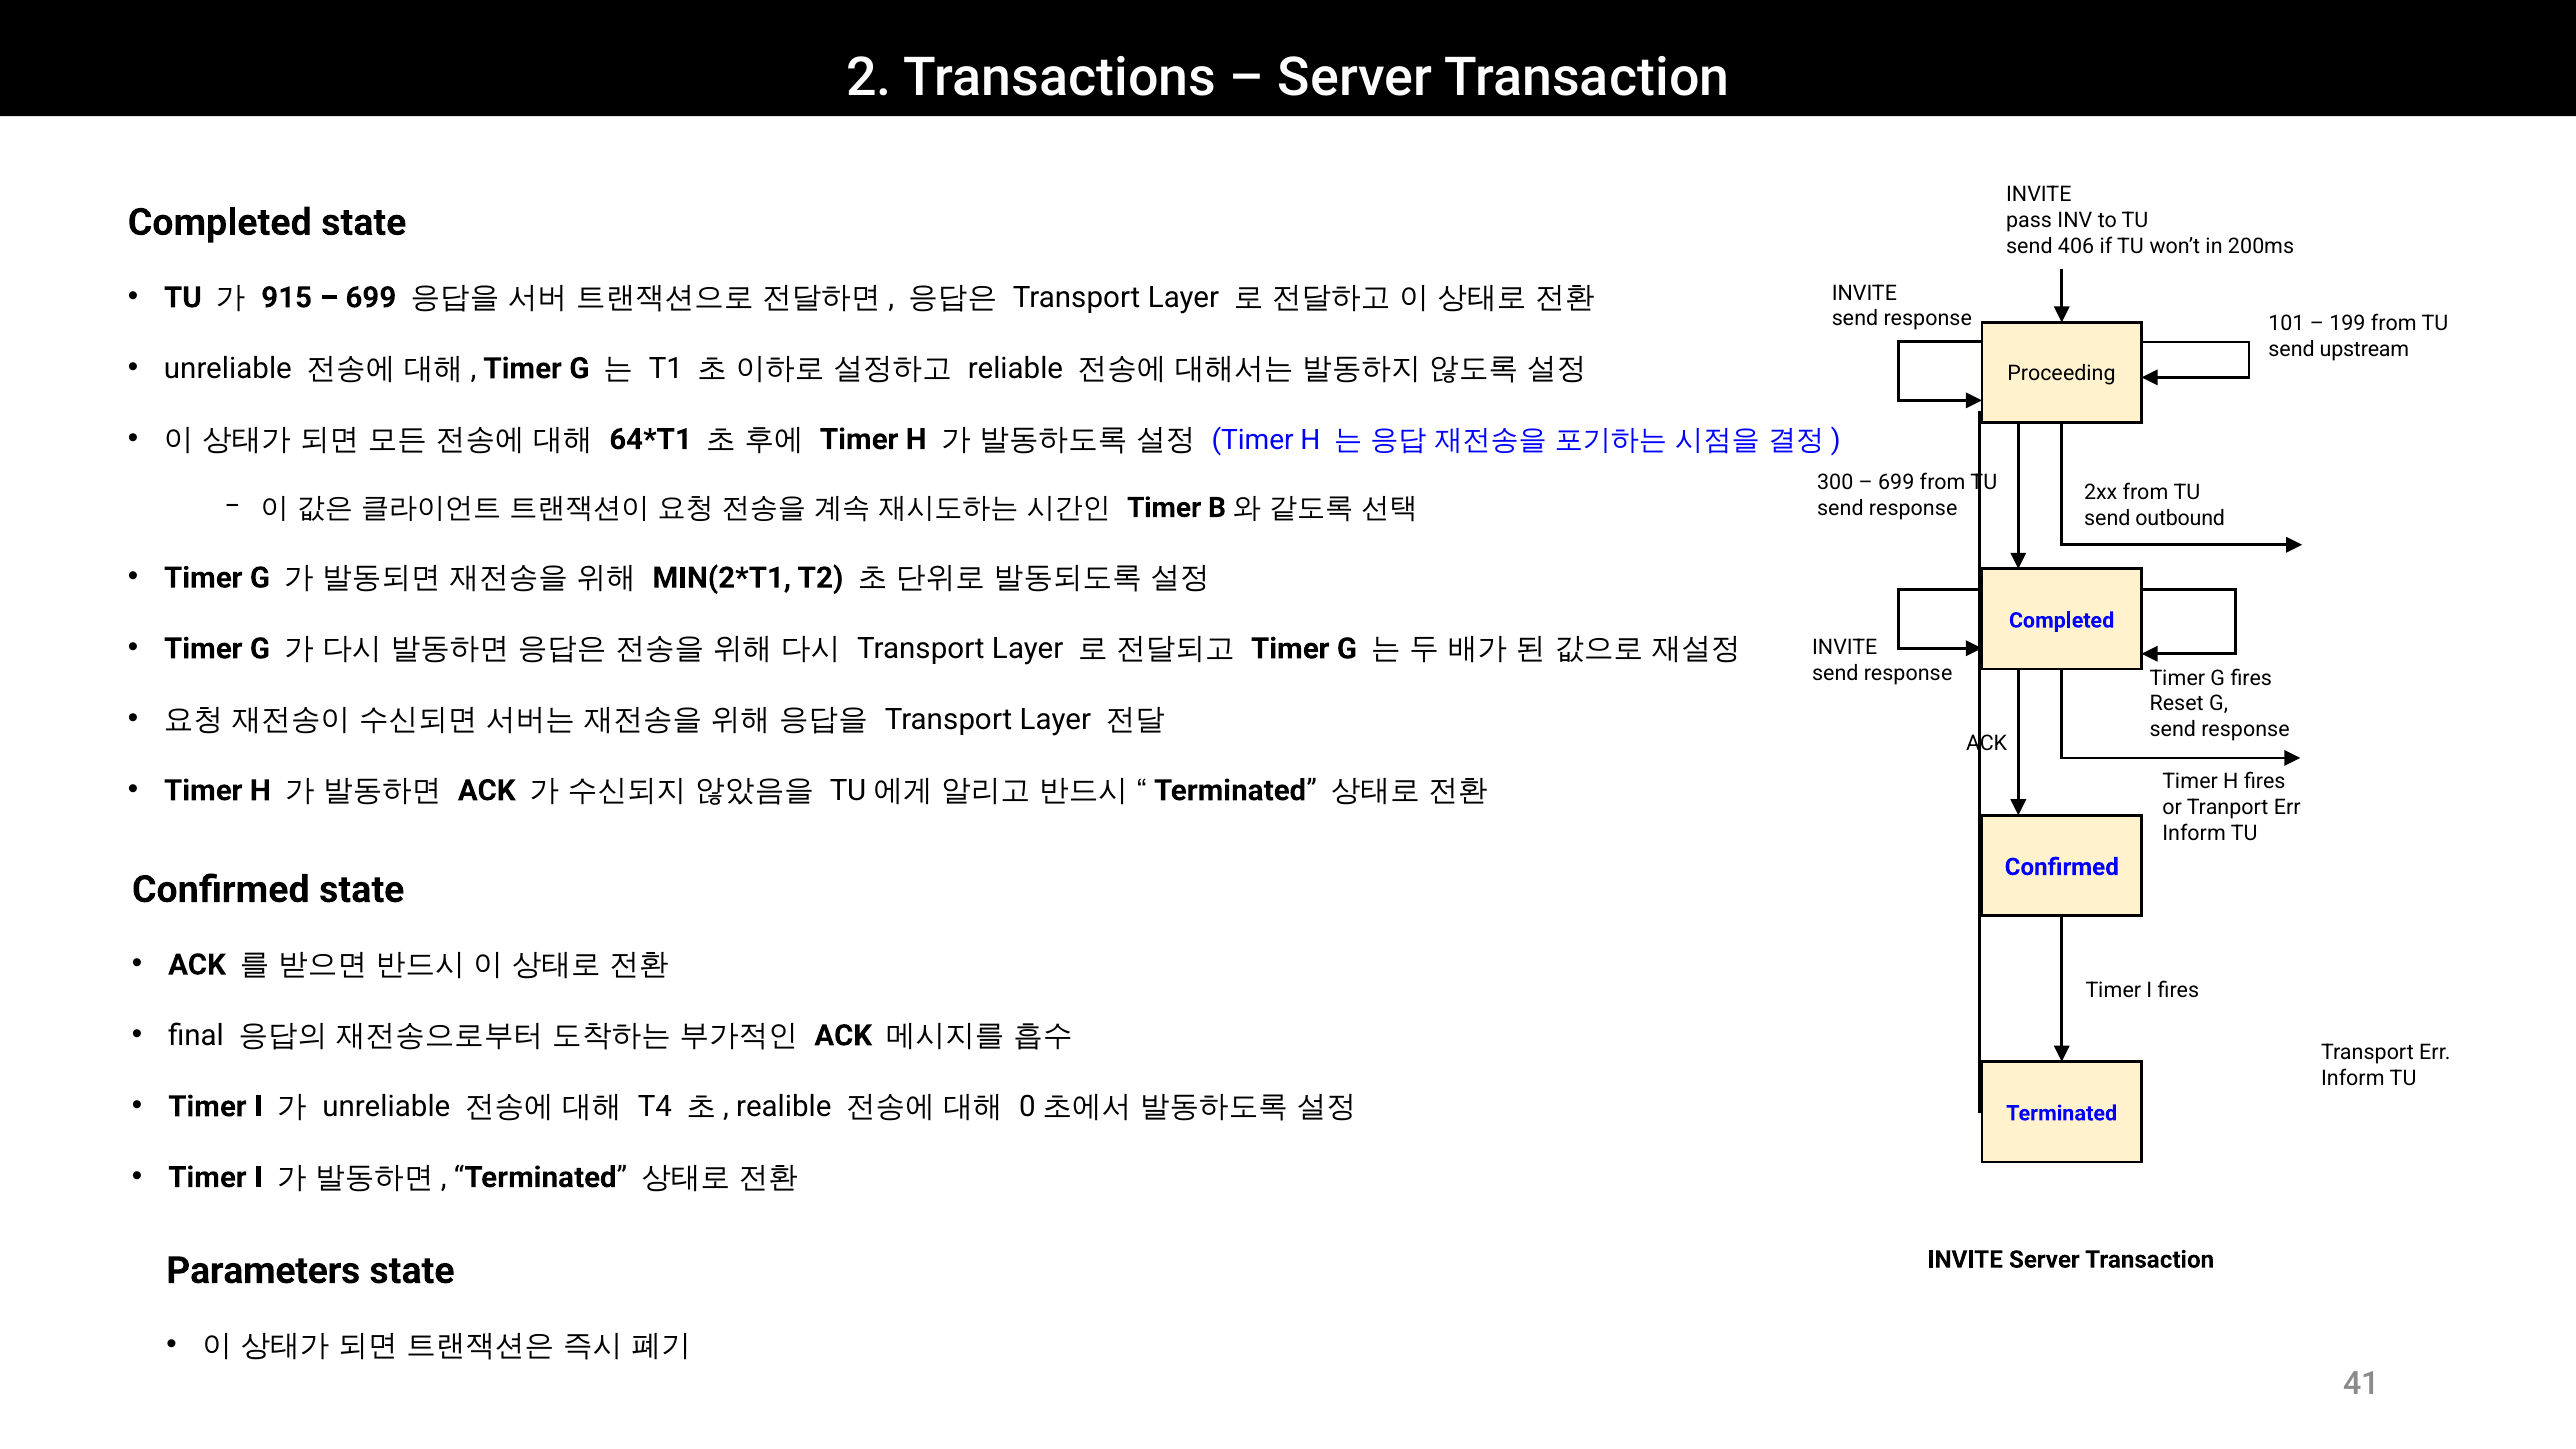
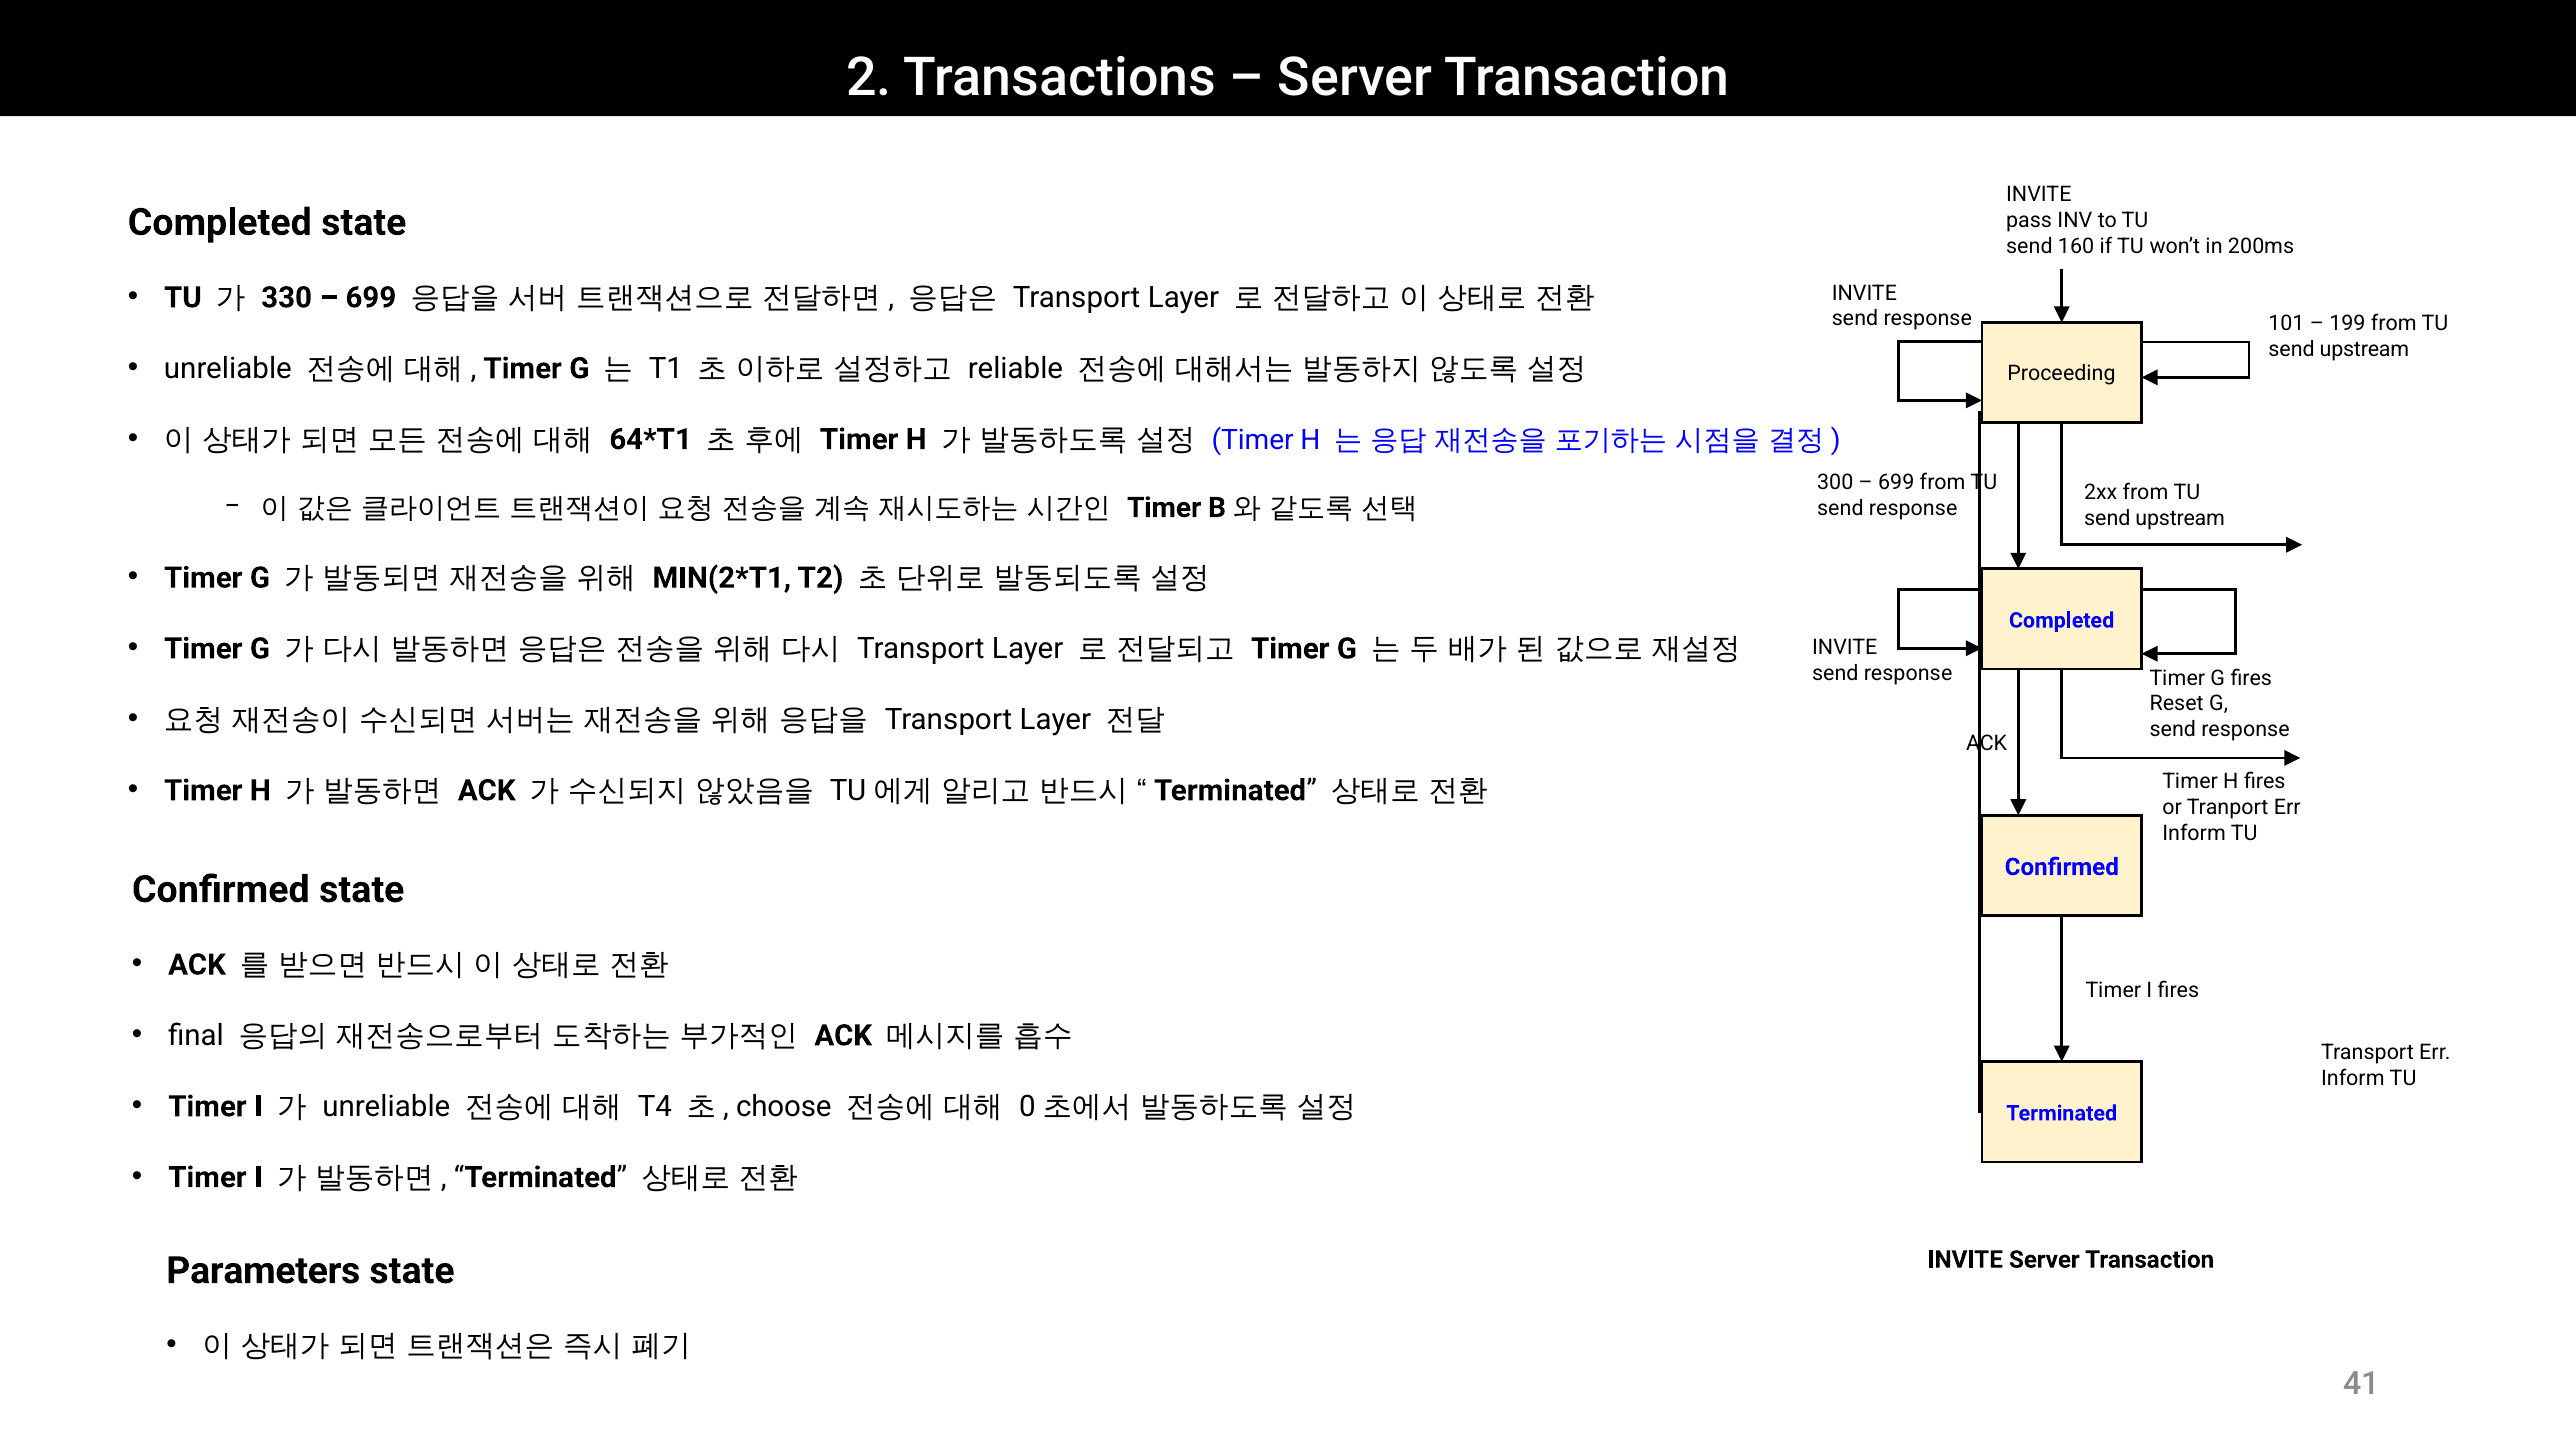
406: 406 -> 160
915: 915 -> 330
outbound at (2180, 518): outbound -> upstream
realible: realible -> choose
